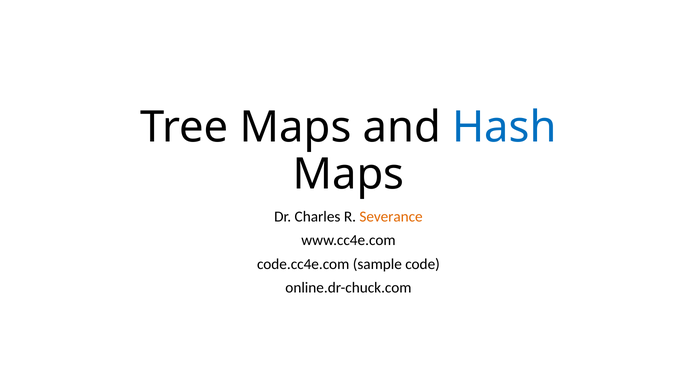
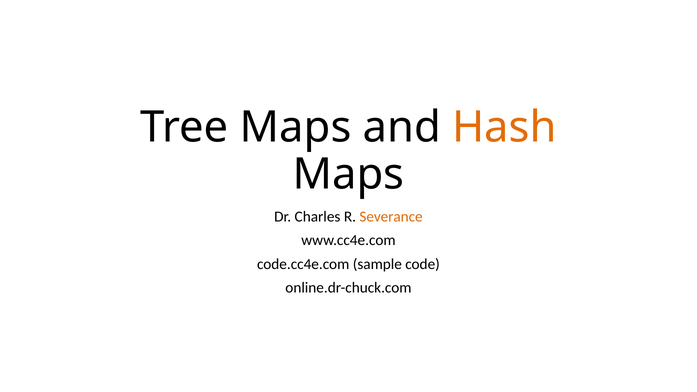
Hash colour: blue -> orange
